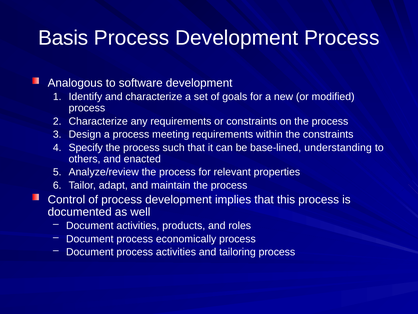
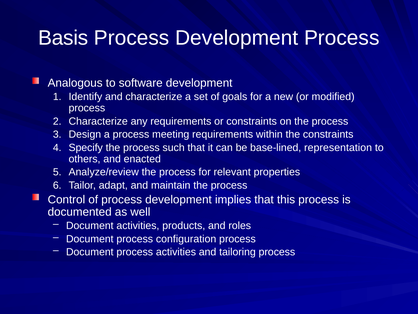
understanding: understanding -> representation
economically: economically -> configuration
